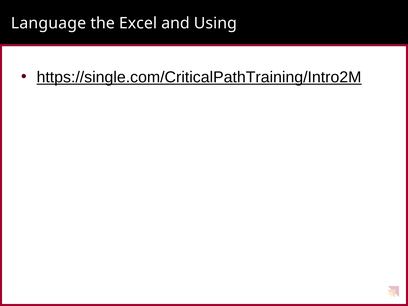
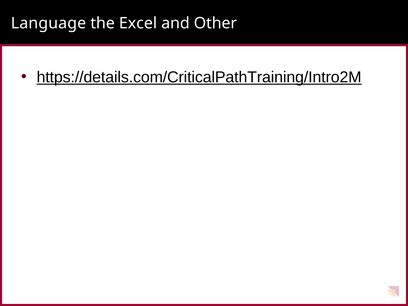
Using: Using -> Other
https://single.com/CriticalPathTraining/Intro2M: https://single.com/CriticalPathTraining/Intro2M -> https://details.com/CriticalPathTraining/Intro2M
